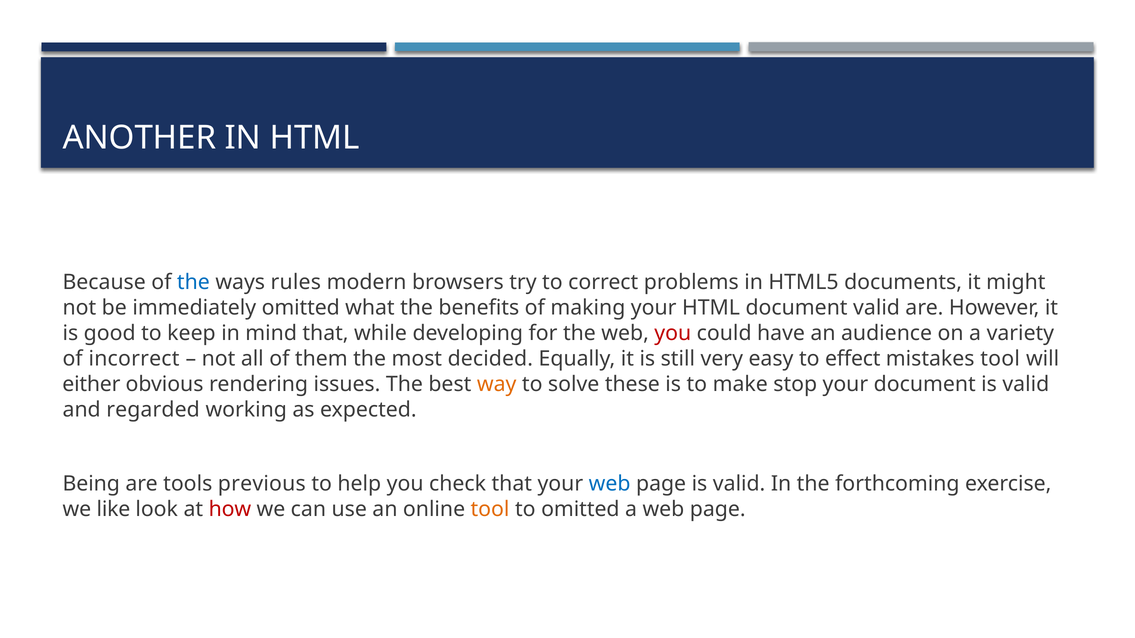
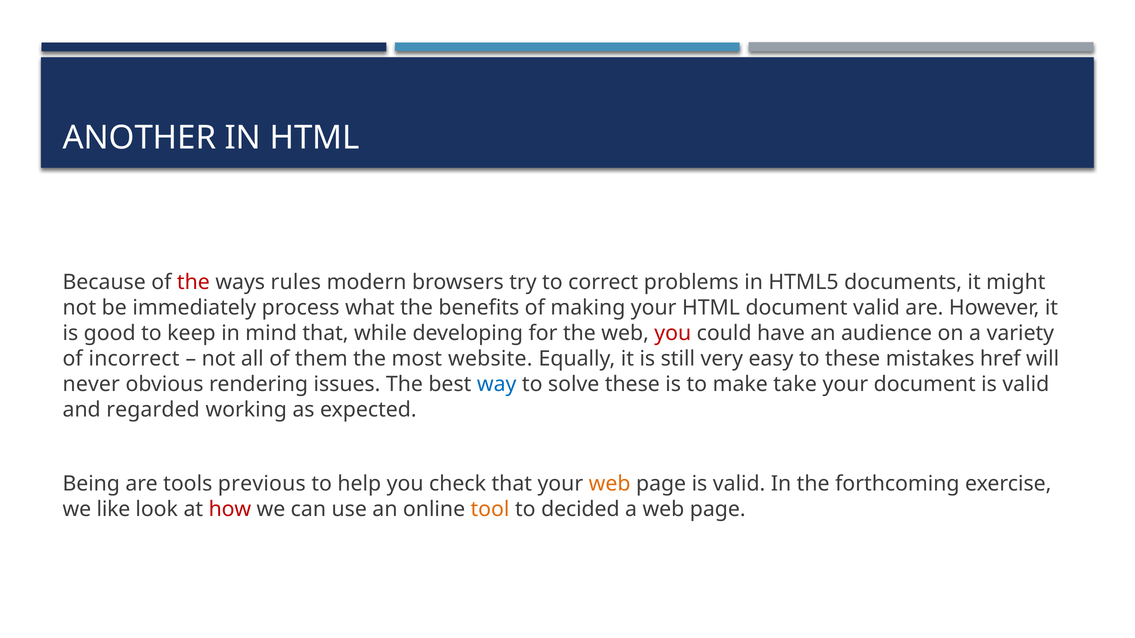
the at (193, 282) colour: blue -> red
immediately omitted: omitted -> process
decided: decided -> website
to effect: effect -> these
mistakes tool: tool -> href
either: either -> never
way colour: orange -> blue
stop: stop -> take
web at (610, 484) colour: blue -> orange
to omitted: omitted -> decided
